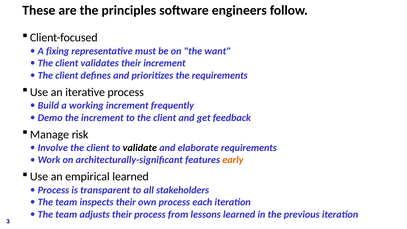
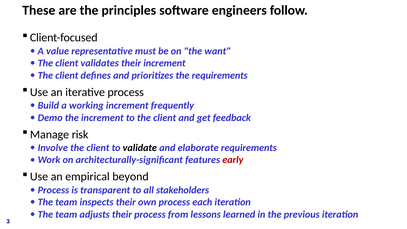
fixing: fixing -> value
early colour: orange -> red
empirical learned: learned -> beyond
